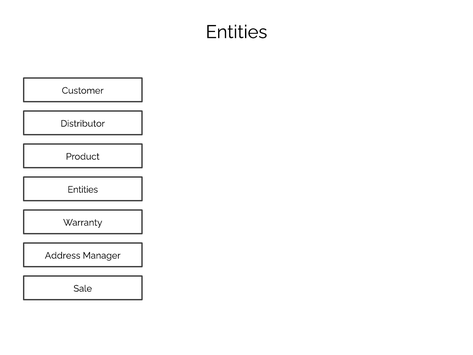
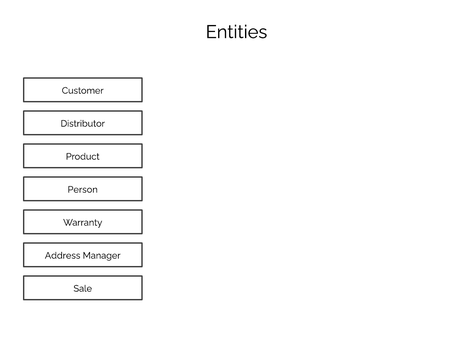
Entities at (83, 189): Entities -> Person
